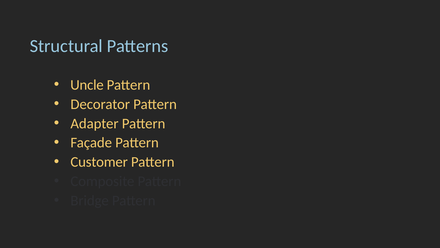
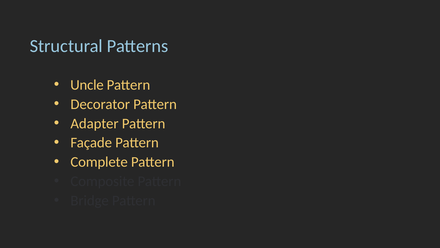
Customer: Customer -> Complete
